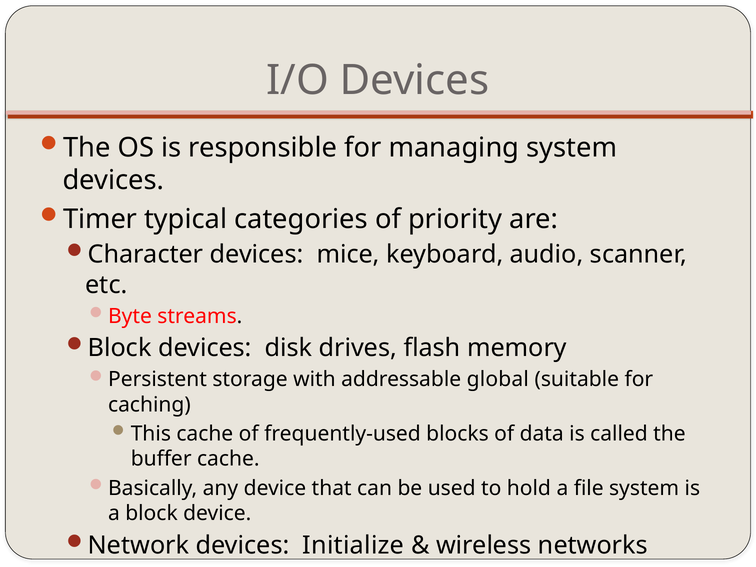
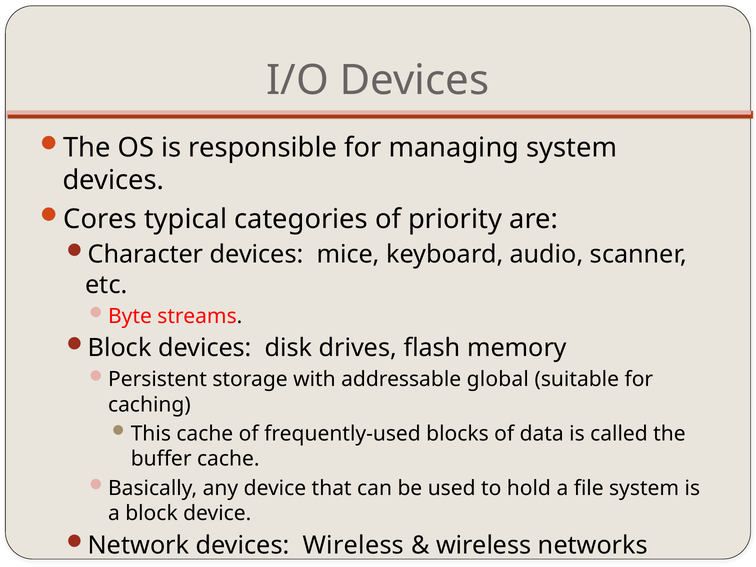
Timer: Timer -> Cores
devices Initialize: Initialize -> Wireless
